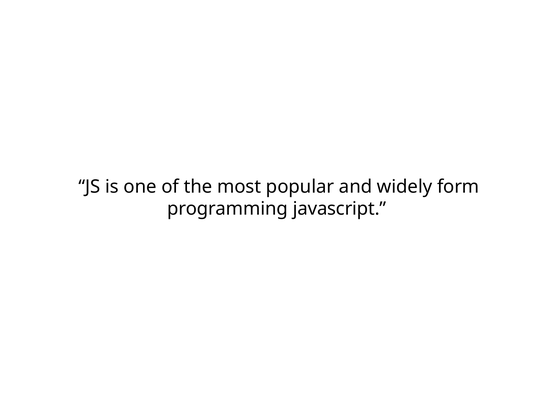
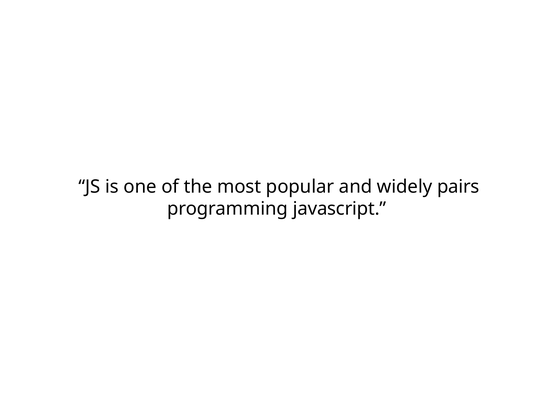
form: form -> pairs
